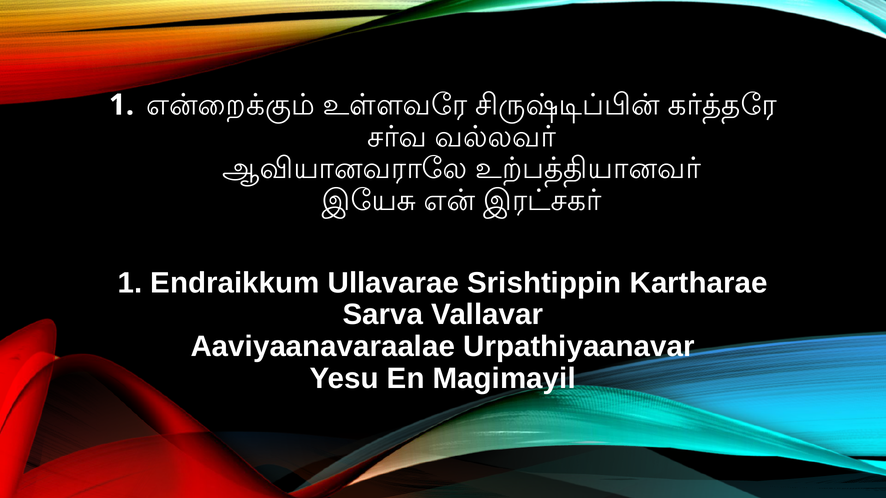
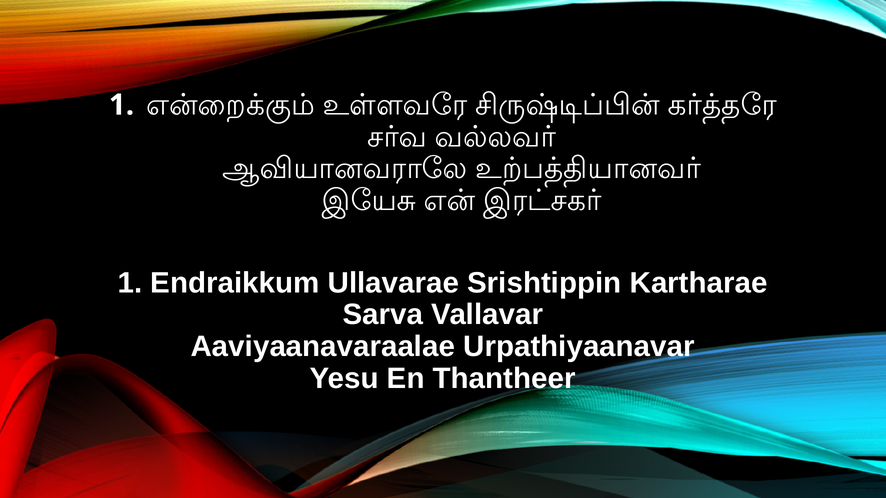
Magimayil: Magimayil -> Thantheer
